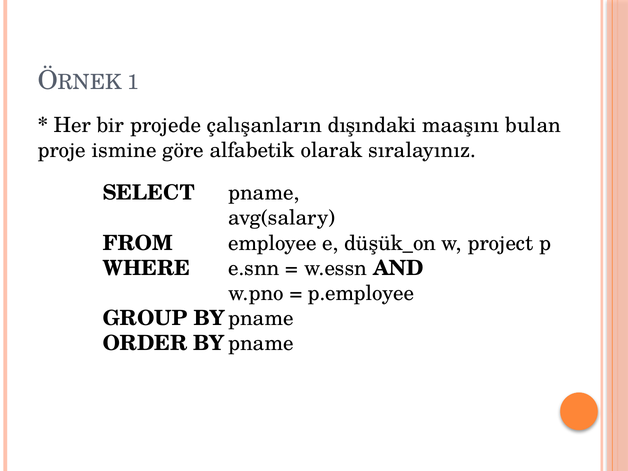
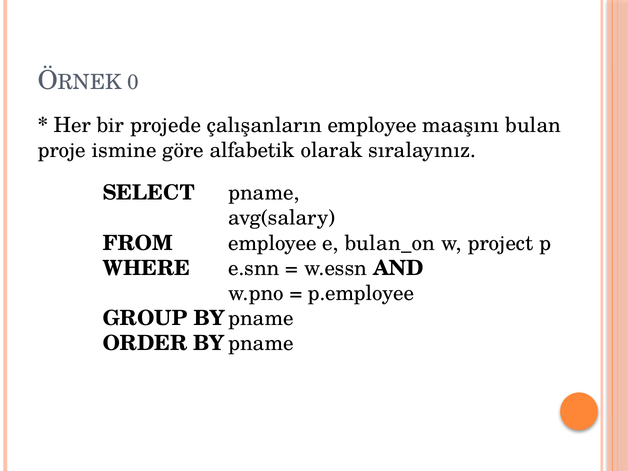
1: 1 -> 0
çalışanların dışındaki: dışındaki -> employee
düşük_on: düşük_on -> bulan_on
